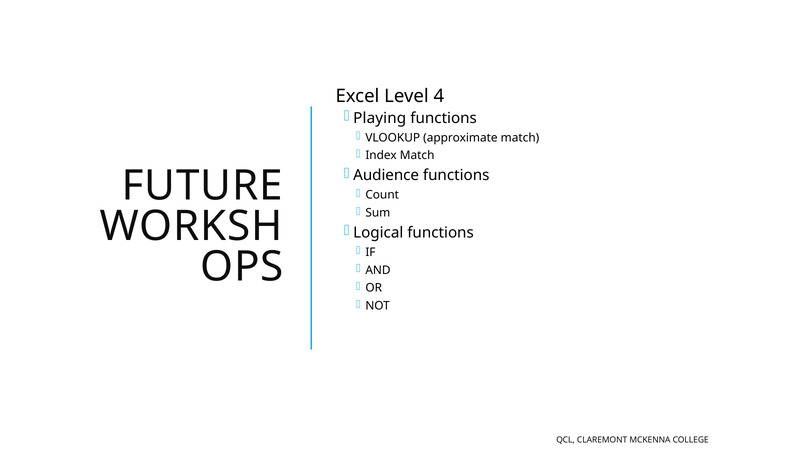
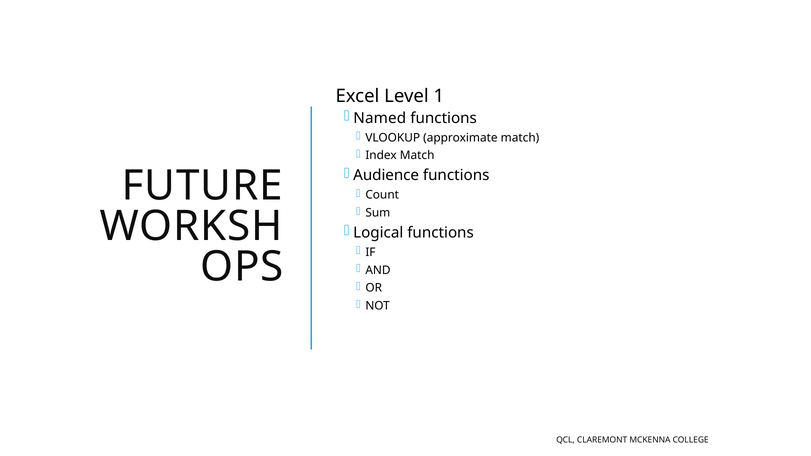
4: 4 -> 1
Playing: Playing -> Named
